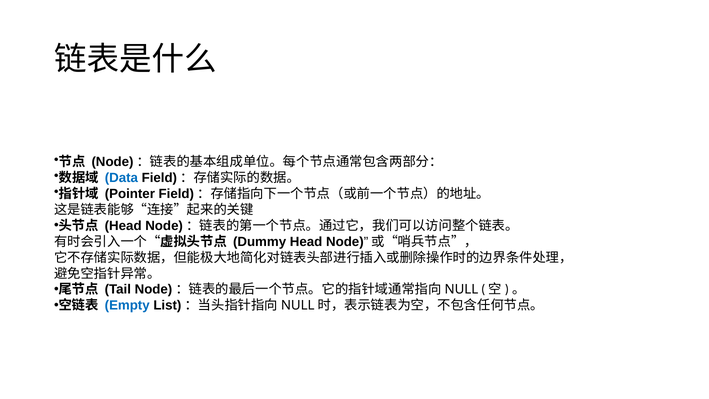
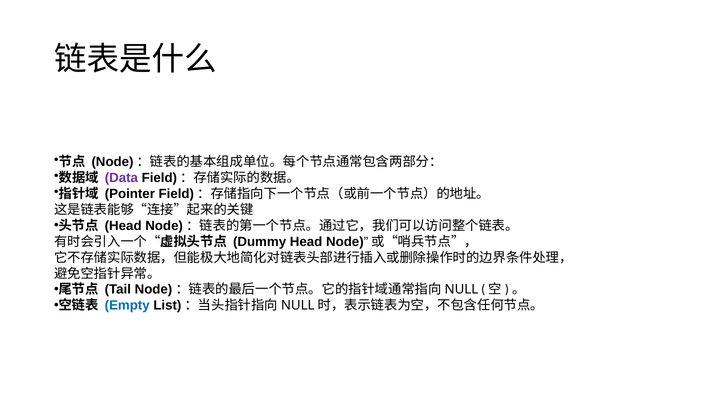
Data colour: blue -> purple
